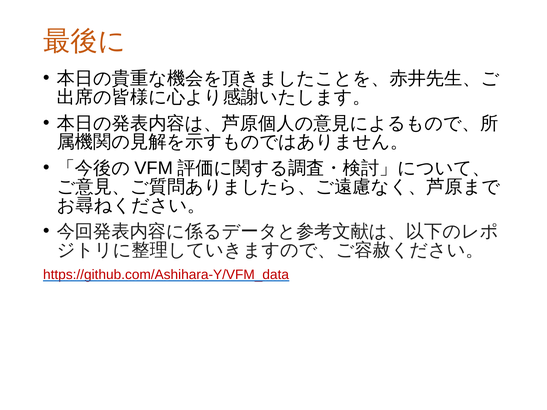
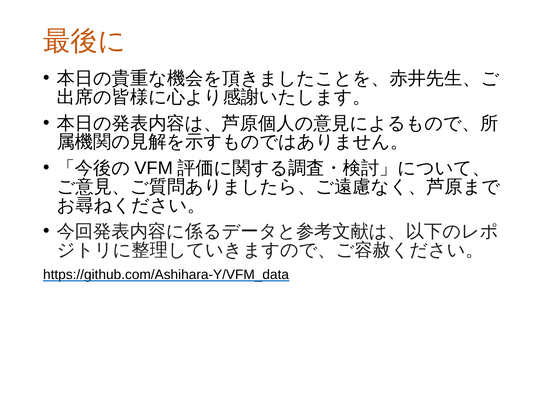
https://github.com/Ashihara-Y/VFM_data colour: red -> black
